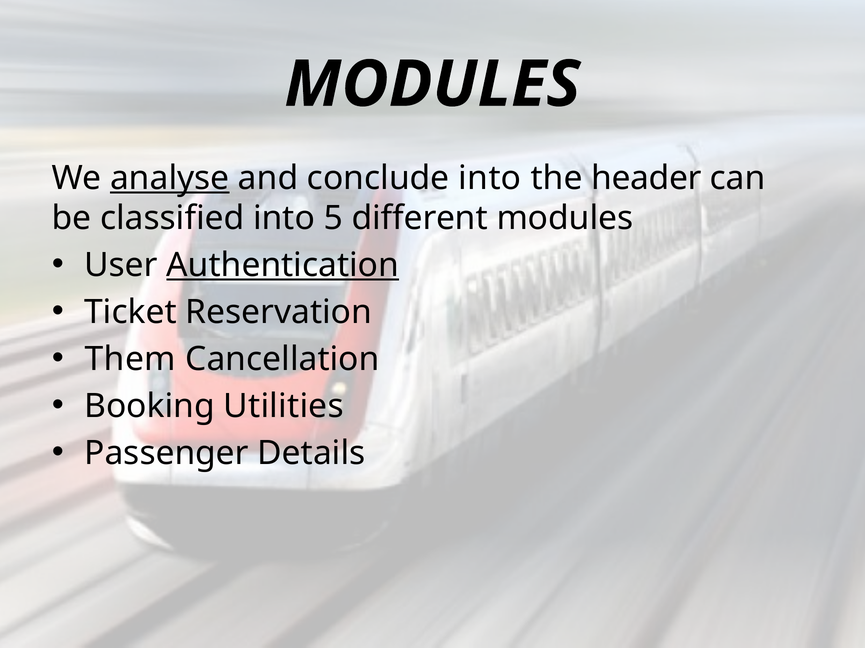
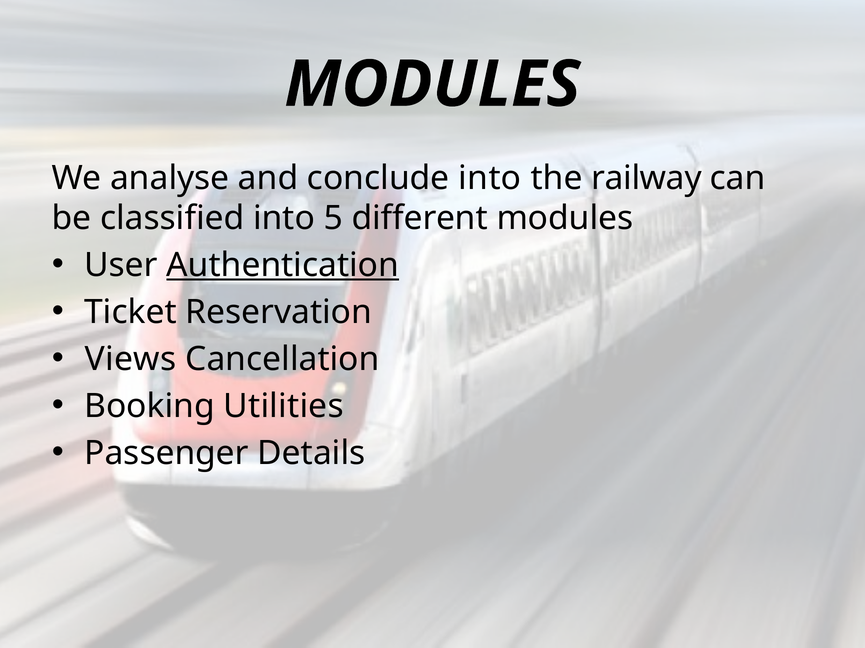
analyse underline: present -> none
header: header -> railway
Them: Them -> Views
